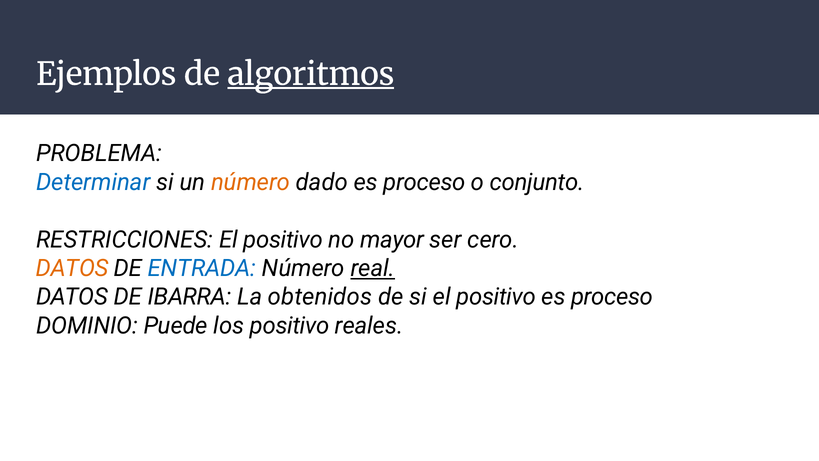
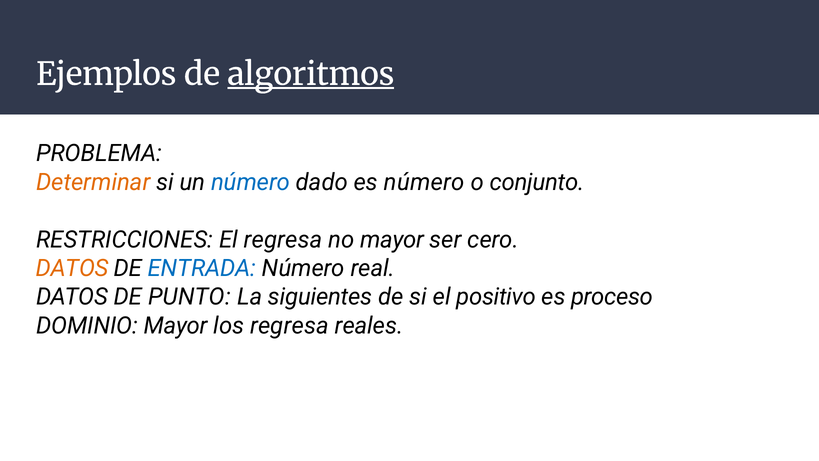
Determinar colour: blue -> orange
número at (251, 182) colour: orange -> blue
dado es proceso: proceso -> número
RESTRICCIONES El positivo: positivo -> regresa
real underline: present -> none
IBARRA: IBARRA -> PUNTO
obtenidos: obtenidos -> siguientes
DOMINIO Puede: Puede -> Mayor
los positivo: positivo -> regresa
